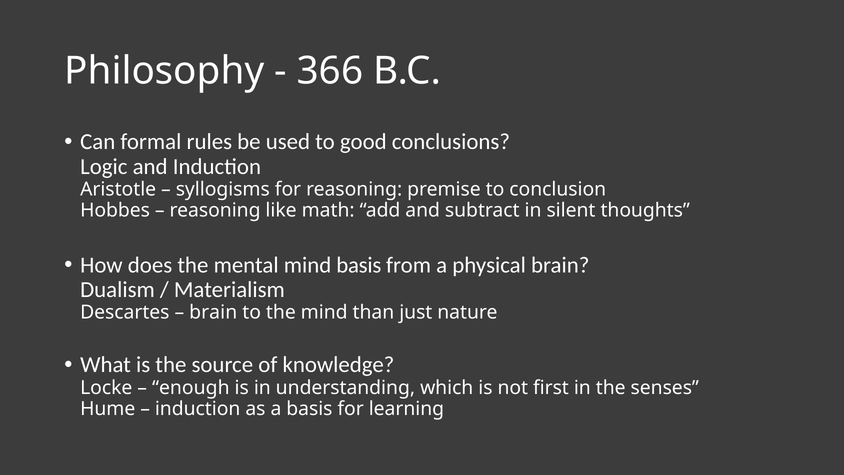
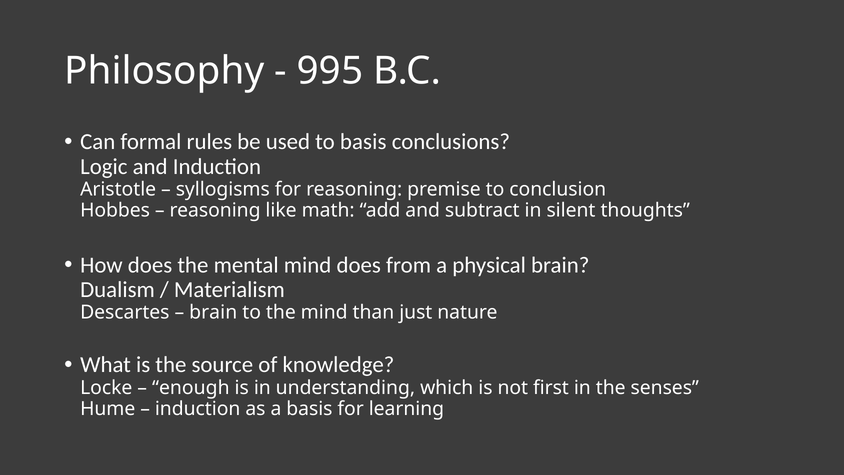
366: 366 -> 995
to good: good -> basis
mind basis: basis -> does
